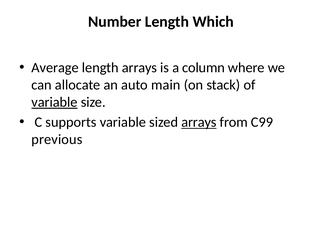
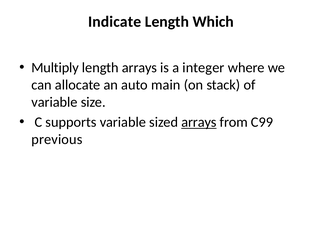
Number: Number -> Indicate
Average: Average -> Multiply
column: column -> integer
variable at (54, 102) underline: present -> none
